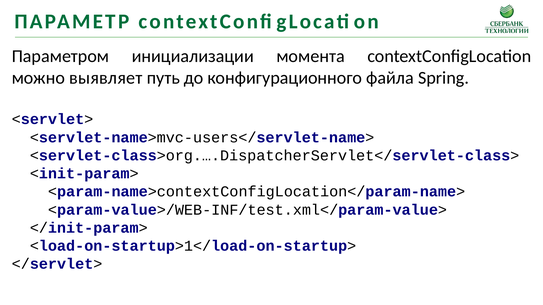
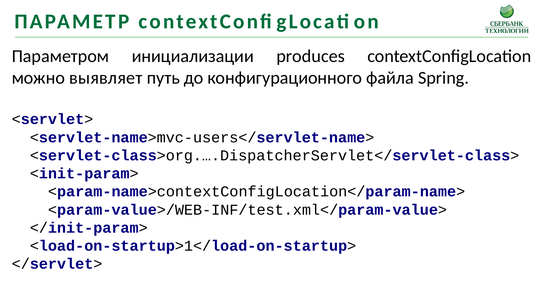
момента: момента -> produces
